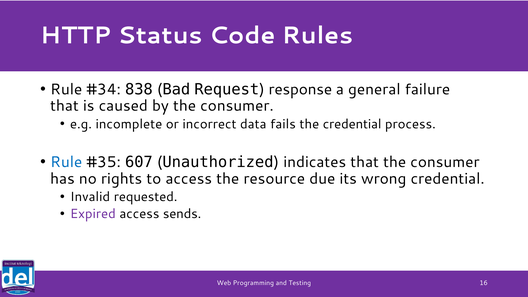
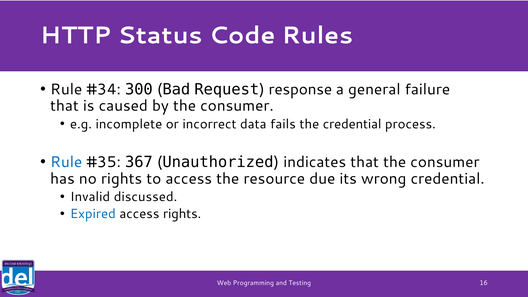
838: 838 -> 300
607: 607 -> 367
requested: requested -> discussed
Expired colour: purple -> blue
access sends: sends -> rights
